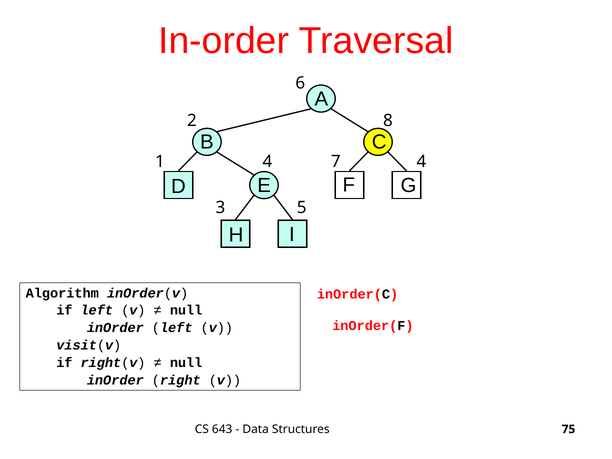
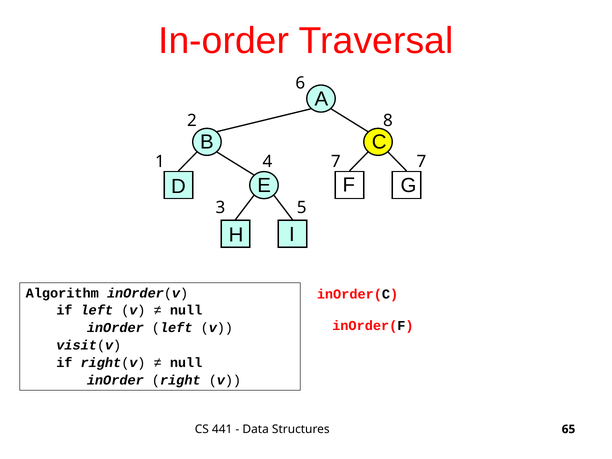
7 4: 4 -> 7
643: 643 -> 441
75: 75 -> 65
